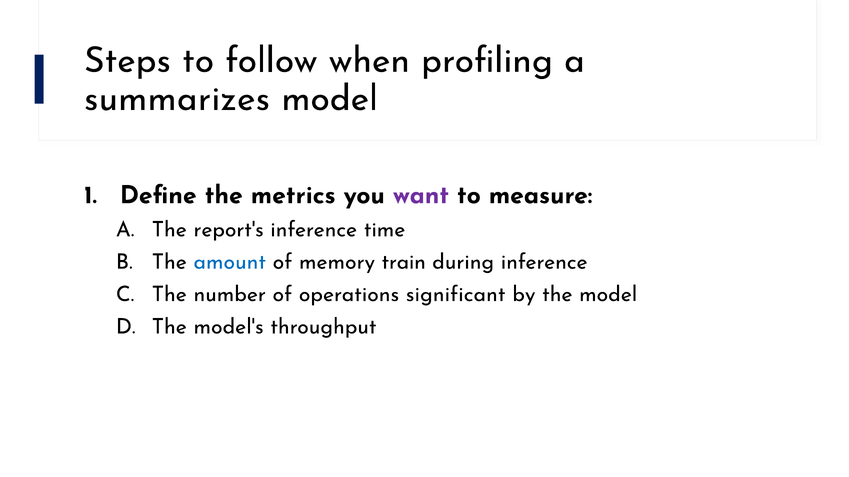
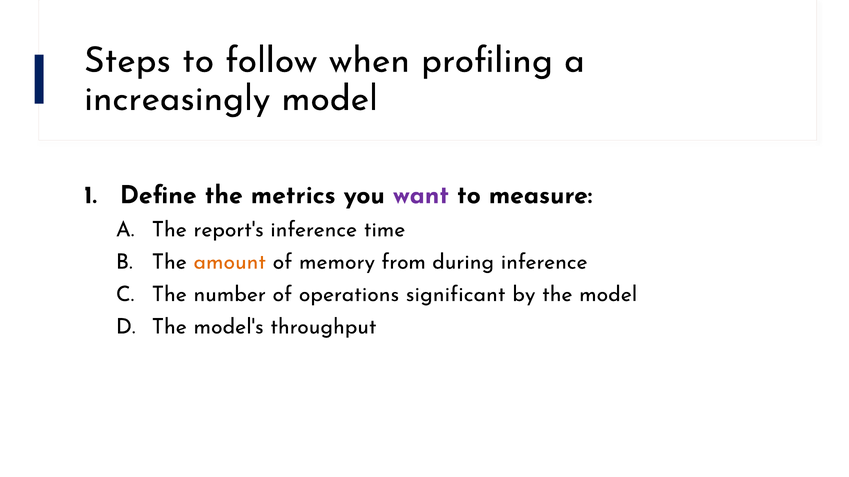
summarizes: summarizes -> increasingly
amount colour: blue -> orange
train: train -> from
